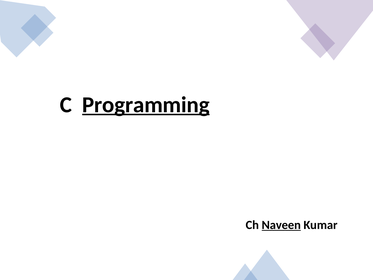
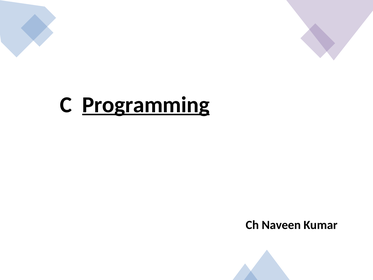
Naveen underline: present -> none
